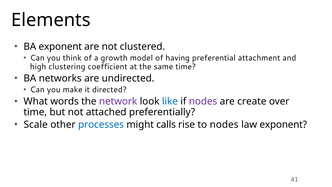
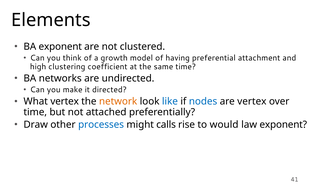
What words: words -> vertex
network colour: purple -> orange
nodes at (203, 101) colour: purple -> blue
are create: create -> vertex
Scale: Scale -> Draw
to nodes: nodes -> would
